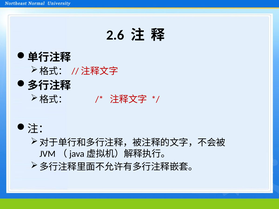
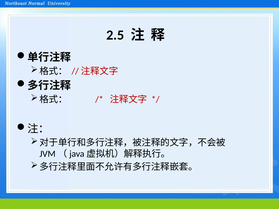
2.6: 2.6 -> 2.5
